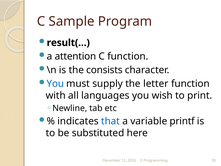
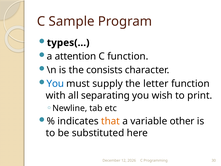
result(…: result(… -> types(…
languages: languages -> separating
that colour: blue -> orange
printf: printf -> other
